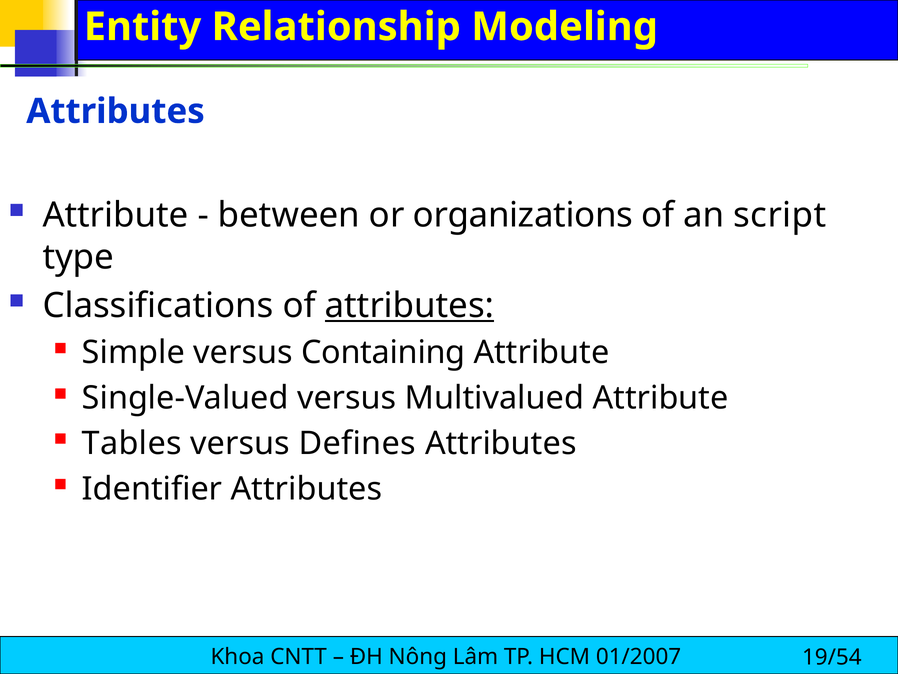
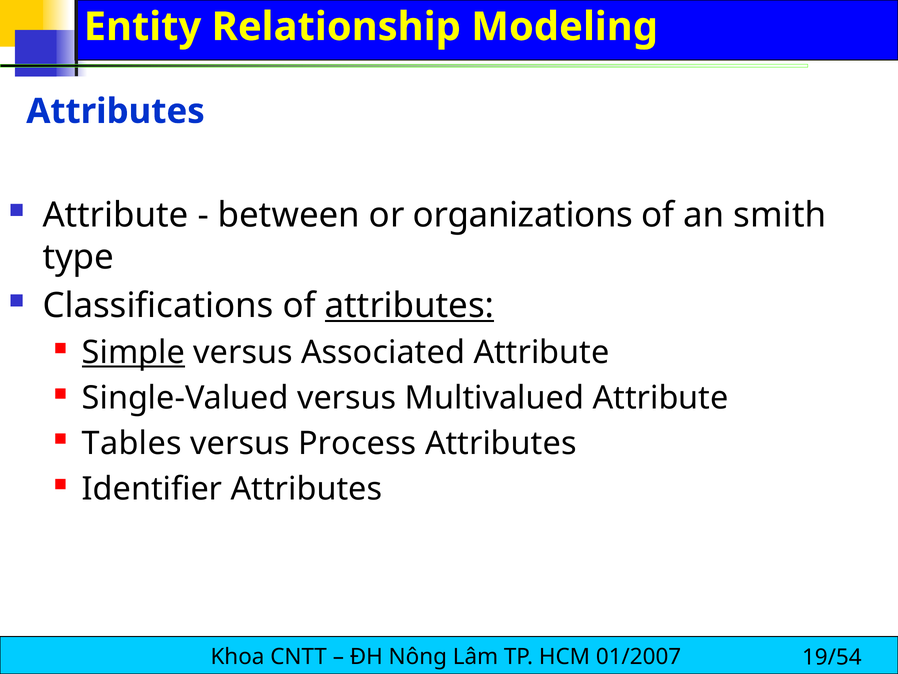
script: script -> smith
Simple underline: none -> present
Containing: Containing -> Associated
Defines: Defines -> Process
